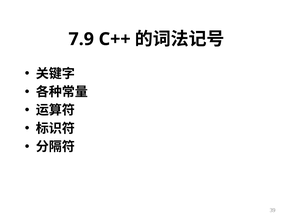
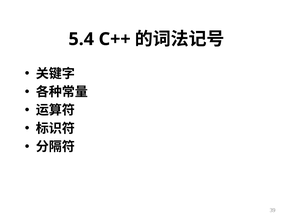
7.9: 7.9 -> 5.4
